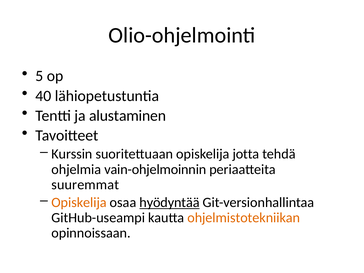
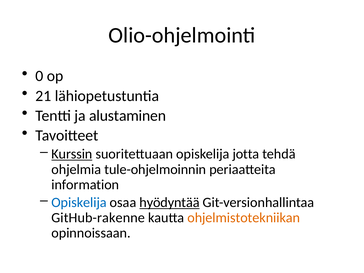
5: 5 -> 0
40: 40 -> 21
Kurssin underline: none -> present
vain-ohjelmoinnin: vain-ohjelmoinnin -> tule-ohjelmoinnin
suuremmat: suuremmat -> information
Opiskelija at (79, 202) colour: orange -> blue
GitHub-useampi: GitHub-useampi -> GitHub-rakenne
